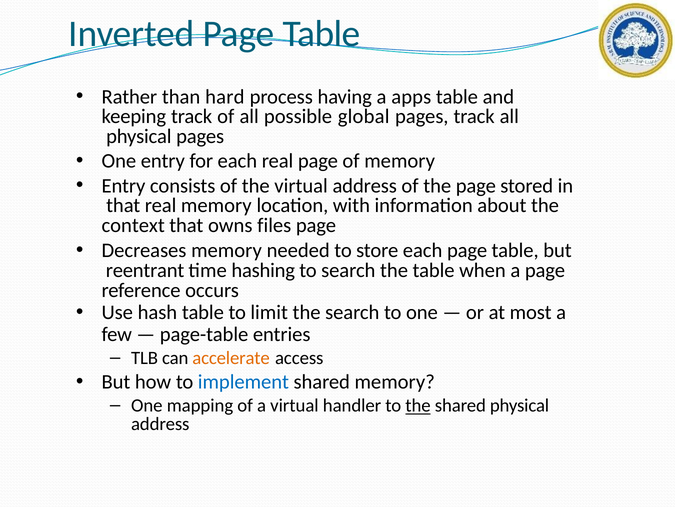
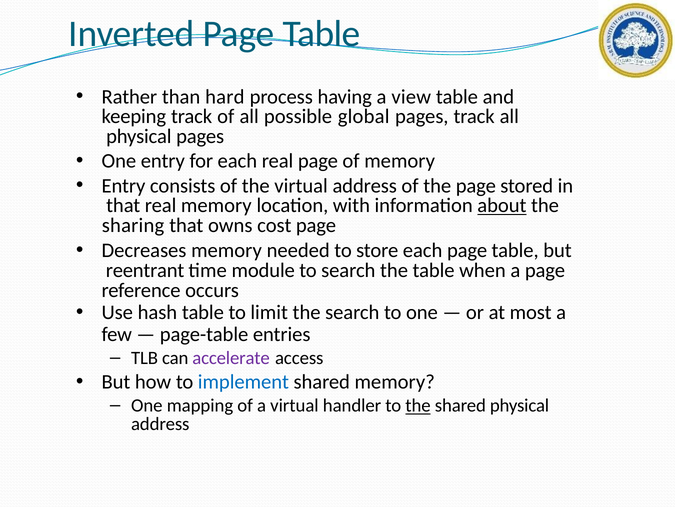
apps: apps -> view
about underline: none -> present
context: context -> sharing
files: files -> cost
hashing: hashing -> module
accelerate colour: orange -> purple
